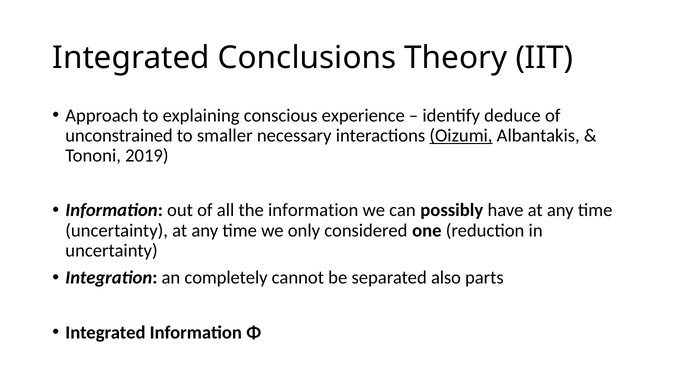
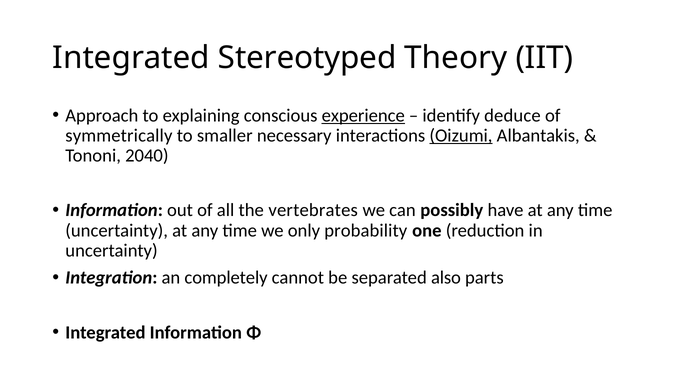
Conclusions: Conclusions -> Stereotyped
experience underline: none -> present
unconstrained: unconstrained -> symmetrically
2019: 2019 -> 2040
the information: information -> vertebrates
considered: considered -> probability
